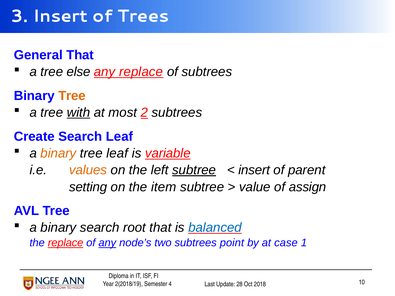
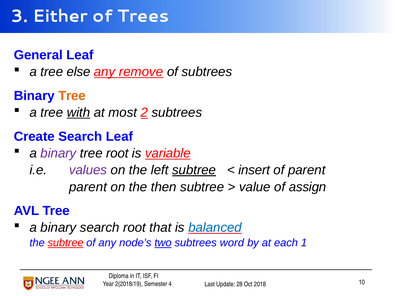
3 Insert: Insert -> Either
General That: That -> Leaf
any replace: replace -> remove
binary at (58, 153) colour: orange -> purple
tree leaf: leaf -> root
values colour: orange -> purple
setting at (88, 187): setting -> parent
item: item -> then
the replace: replace -> subtree
any at (107, 243) underline: present -> none
two underline: none -> present
point: point -> word
case: case -> each
